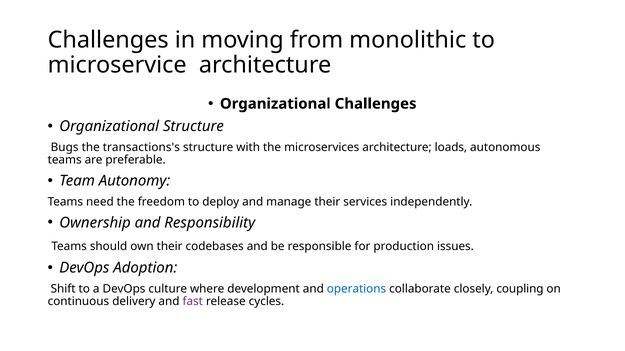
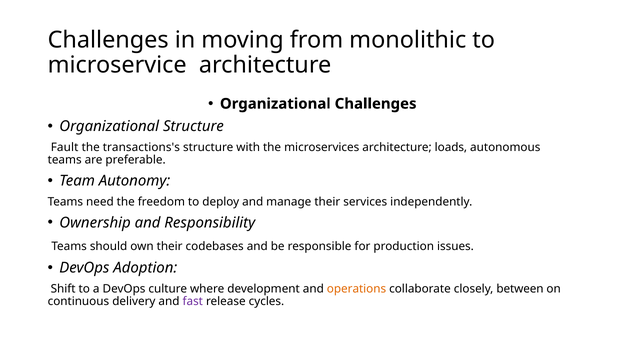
Bugs: Bugs -> Fault
operations colour: blue -> orange
coupling: coupling -> between
